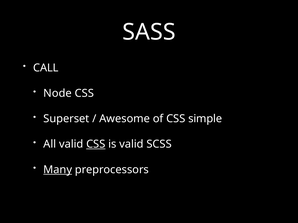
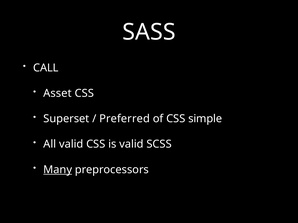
Node: Node -> Asset
Awesome: Awesome -> Preferred
CSS at (96, 144) underline: present -> none
